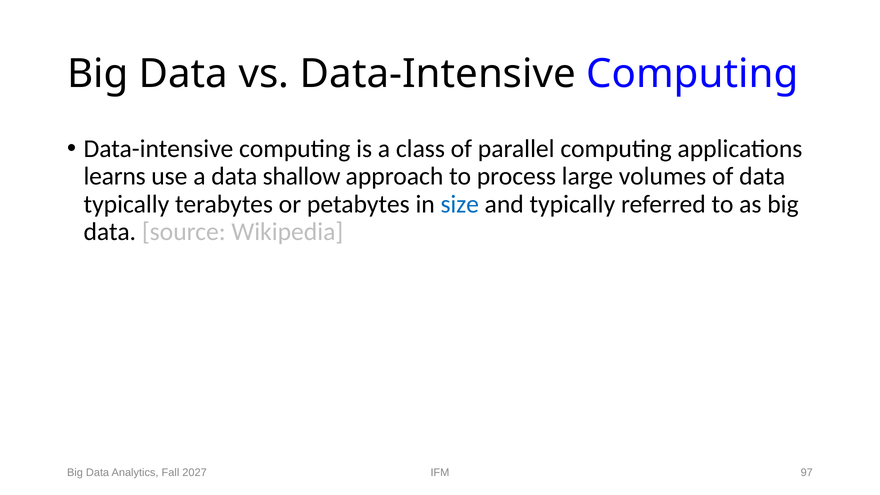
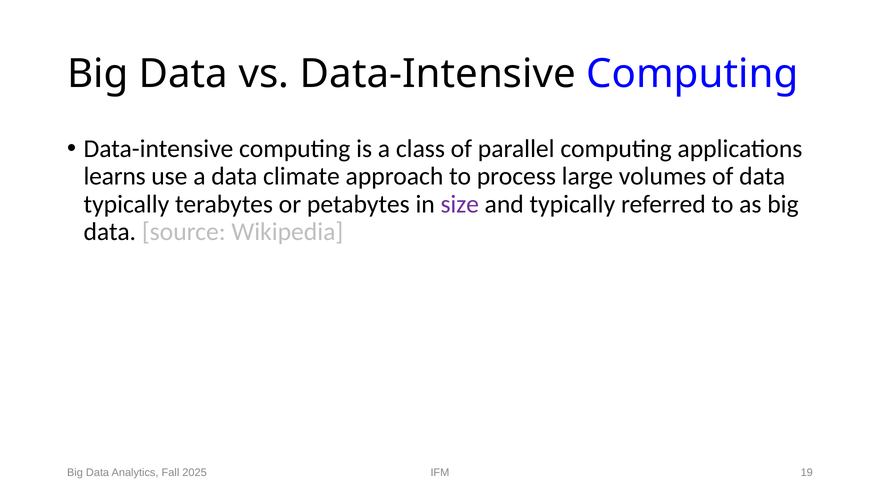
shallow: shallow -> climate
size colour: blue -> purple
2027: 2027 -> 2025
97: 97 -> 19
